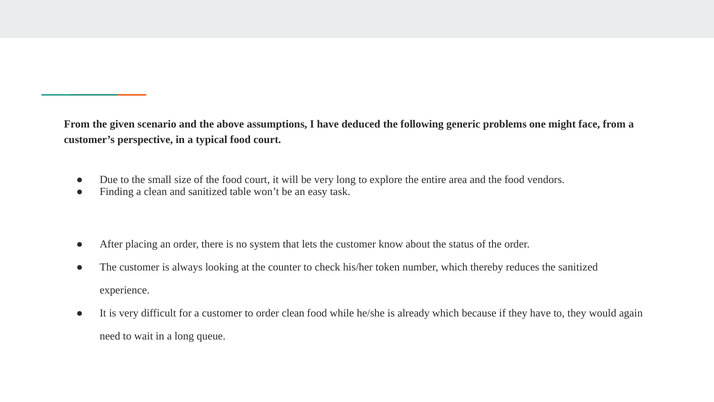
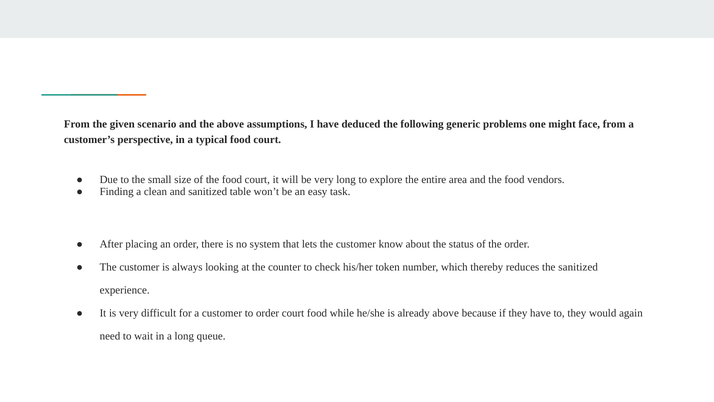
order clean: clean -> court
already which: which -> above
